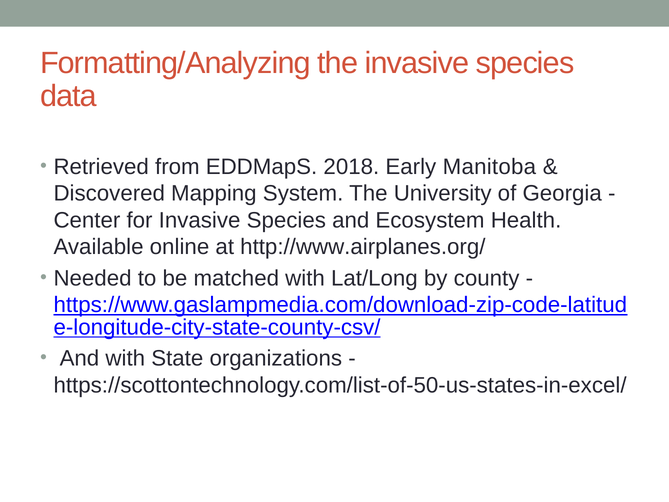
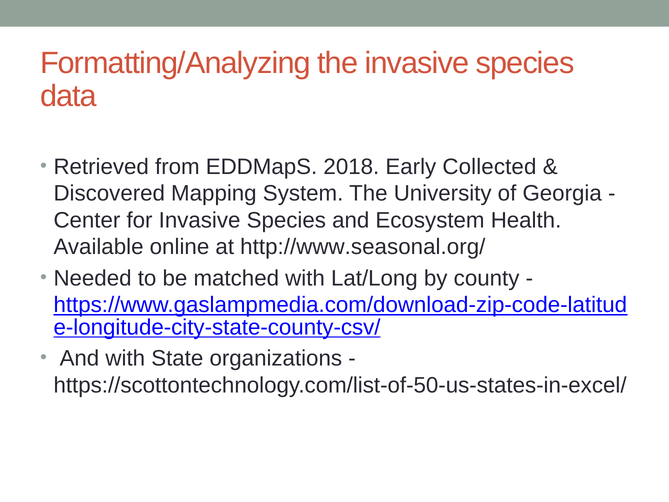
Manitoba: Manitoba -> Collected
http://www.airplanes.org/: http://www.airplanes.org/ -> http://www.seasonal.org/
